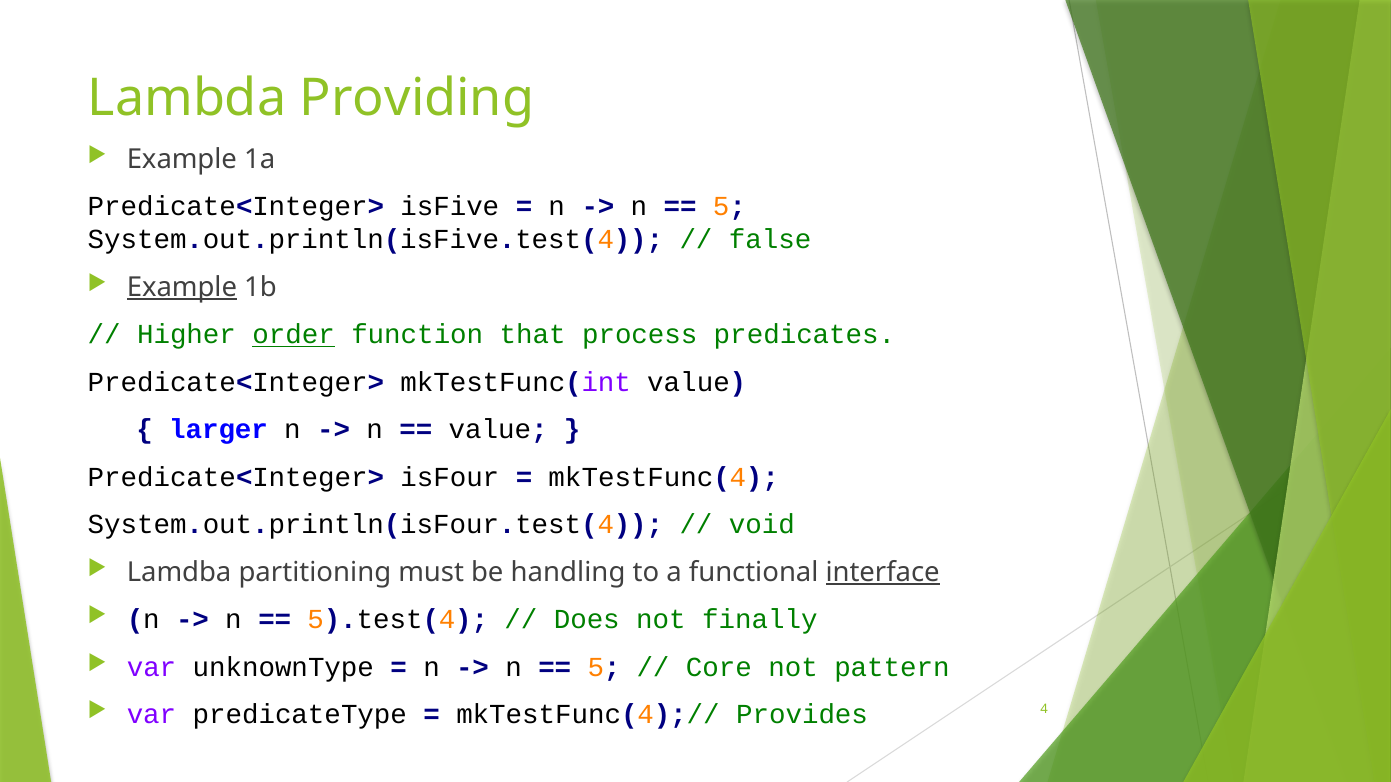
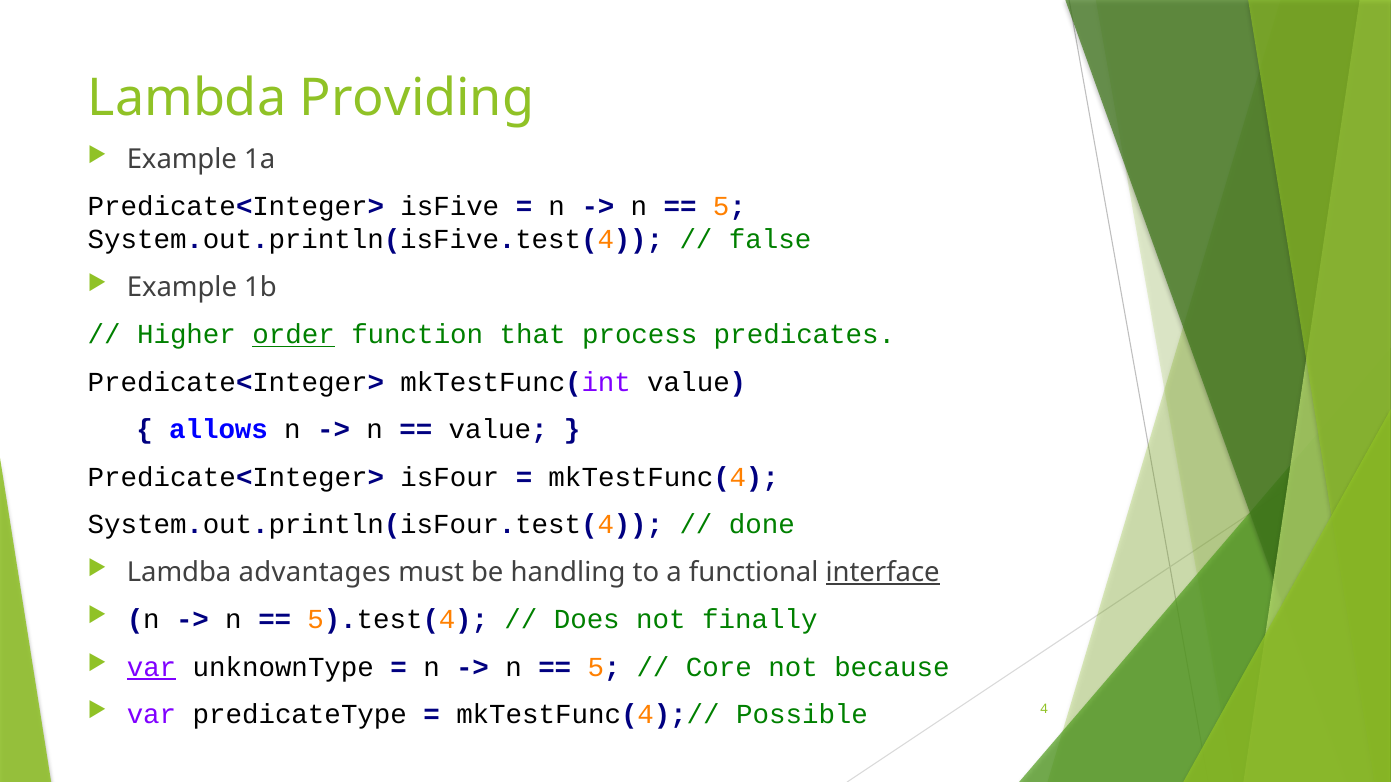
Example at (182, 287) underline: present -> none
larger: larger -> allows
void: void -> done
partitioning: partitioning -> advantages
var at (152, 668) underline: none -> present
pattern: pattern -> because
Provides: Provides -> Possible
